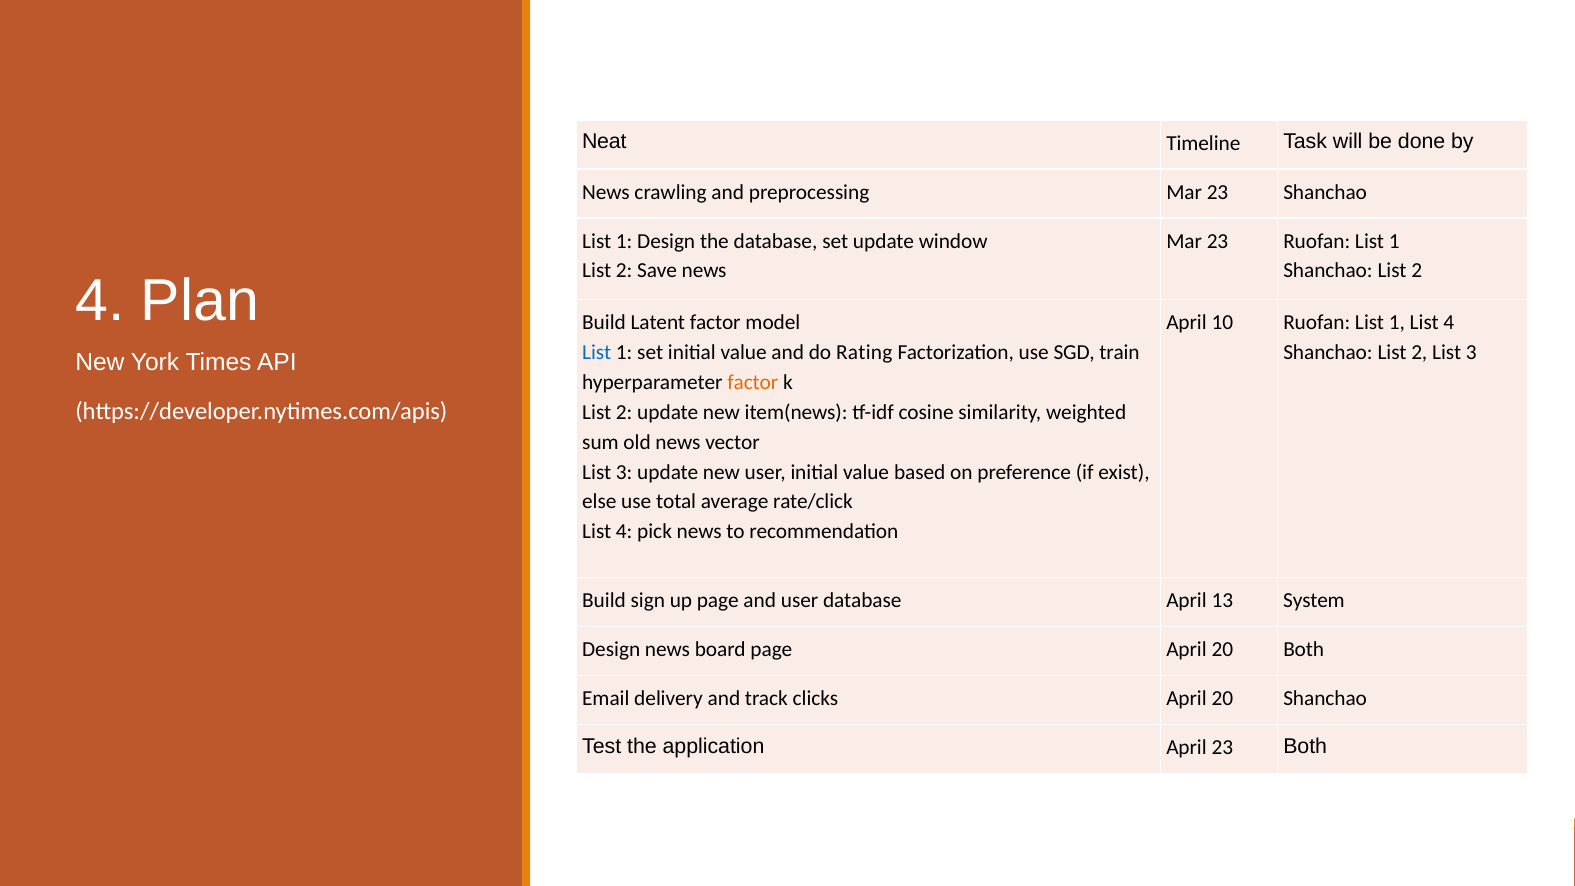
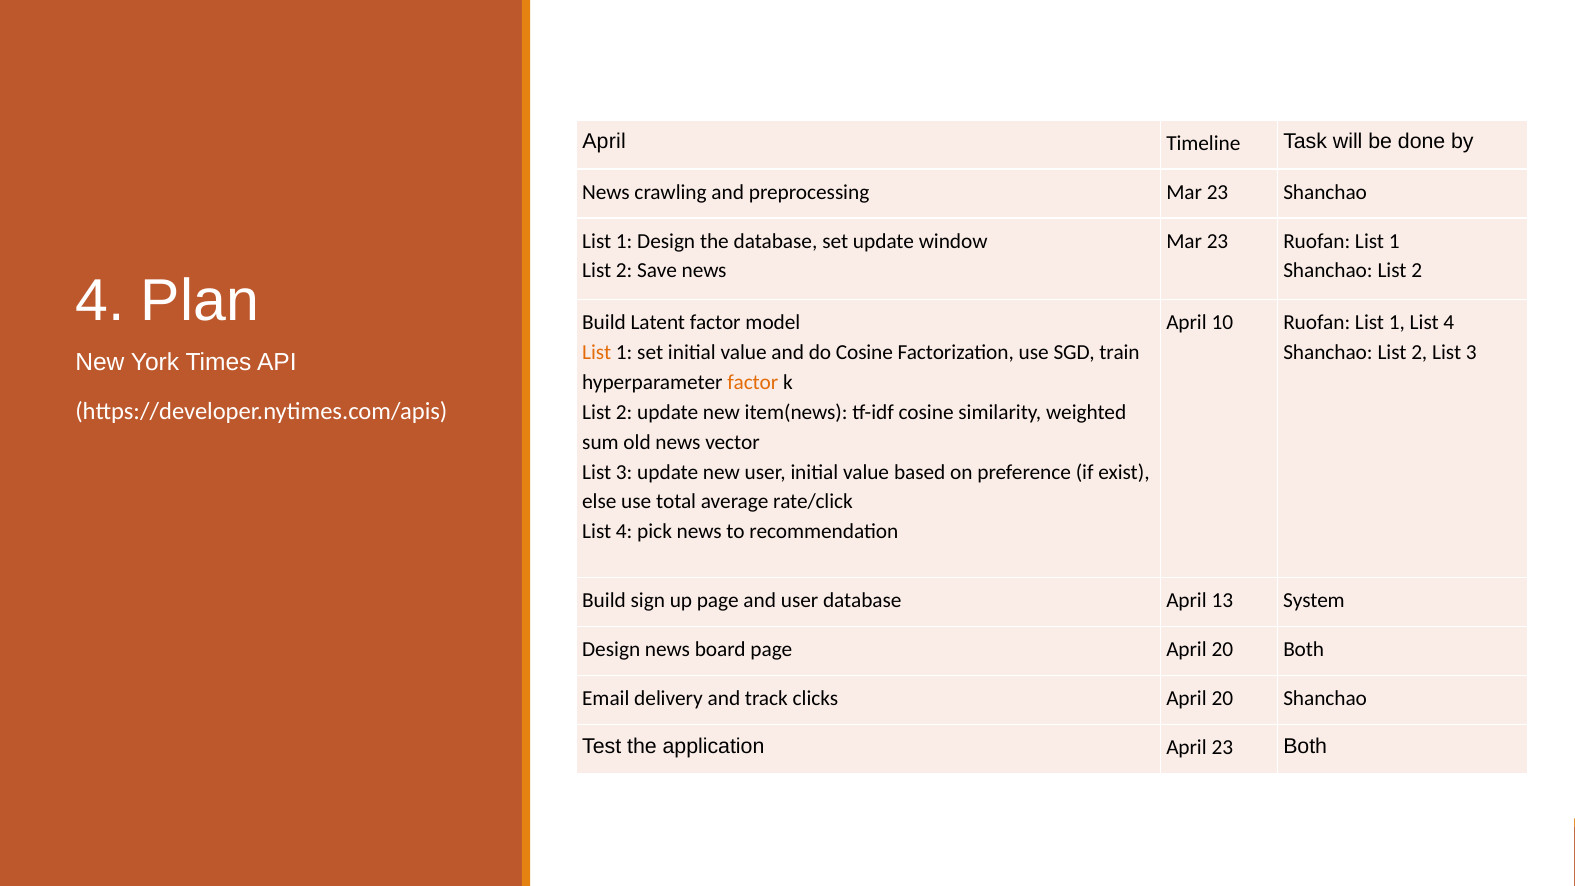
Neat at (604, 142): Neat -> April
List at (597, 353) colour: blue -> orange
do Rating: Rating -> Cosine
